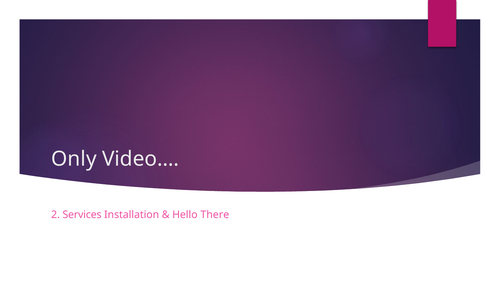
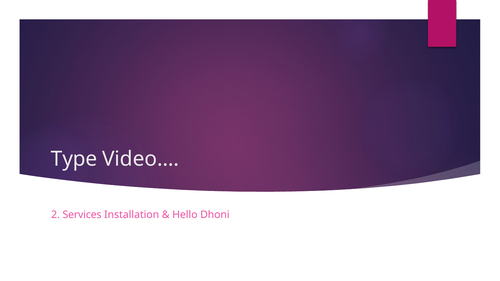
Only: Only -> Type
There: There -> Dhoni
